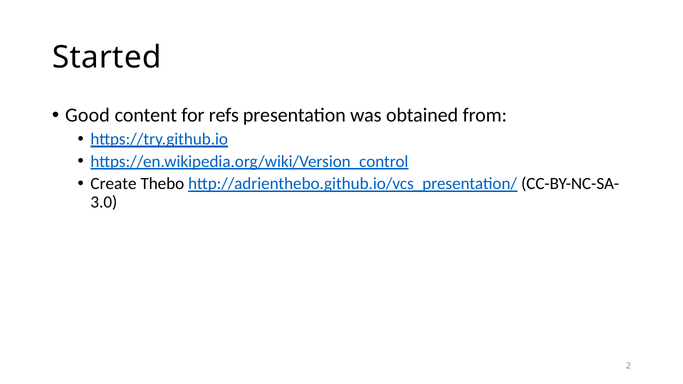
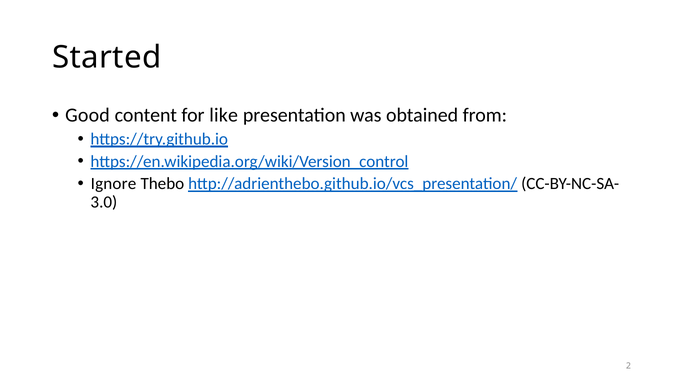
refs: refs -> like
Create: Create -> Ignore
